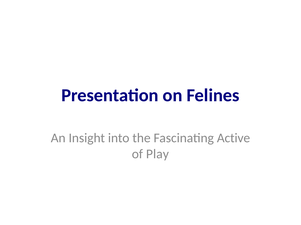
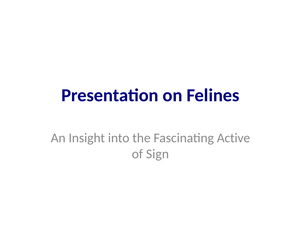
Play: Play -> Sign
